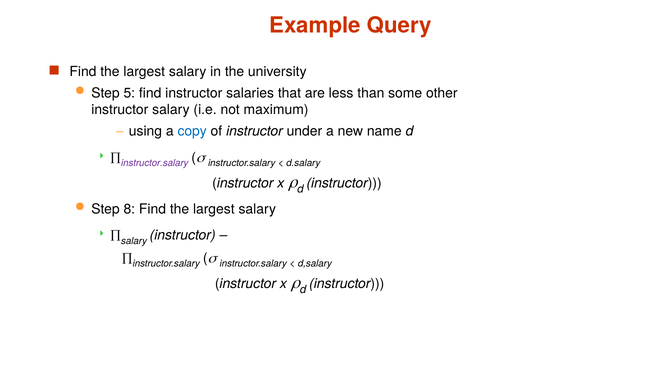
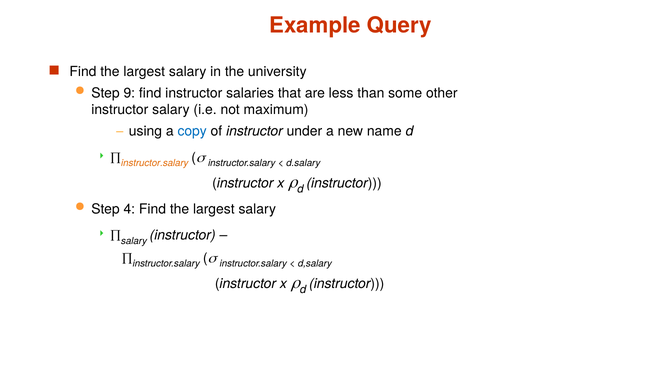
5: 5 -> 9
instructor.salary at (155, 163) colour: purple -> orange
8: 8 -> 4
